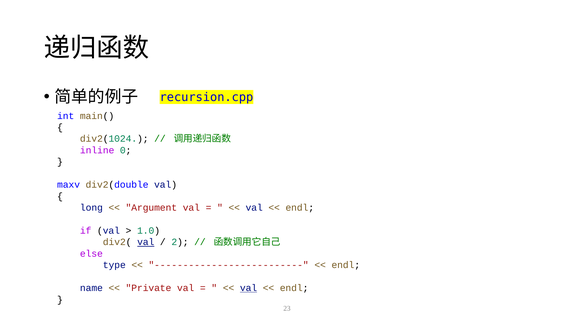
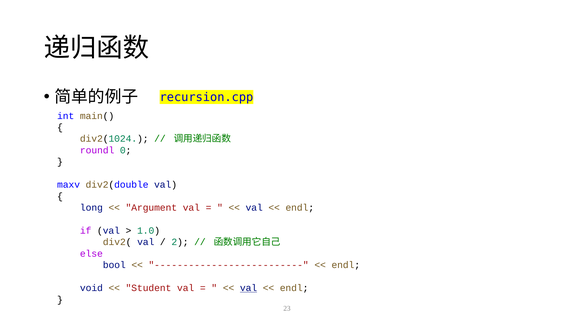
inline: inline -> roundl
val at (146, 242) underline: present -> none
type: type -> bool
name: name -> void
Private: Private -> Student
